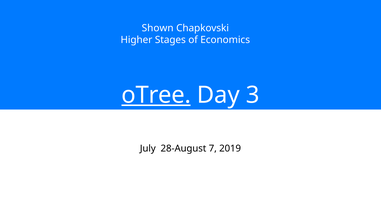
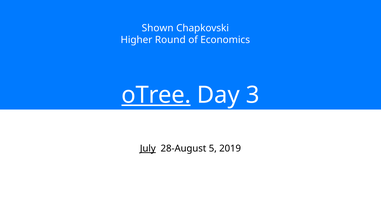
Stages: Stages -> Round
July underline: none -> present
7: 7 -> 5
